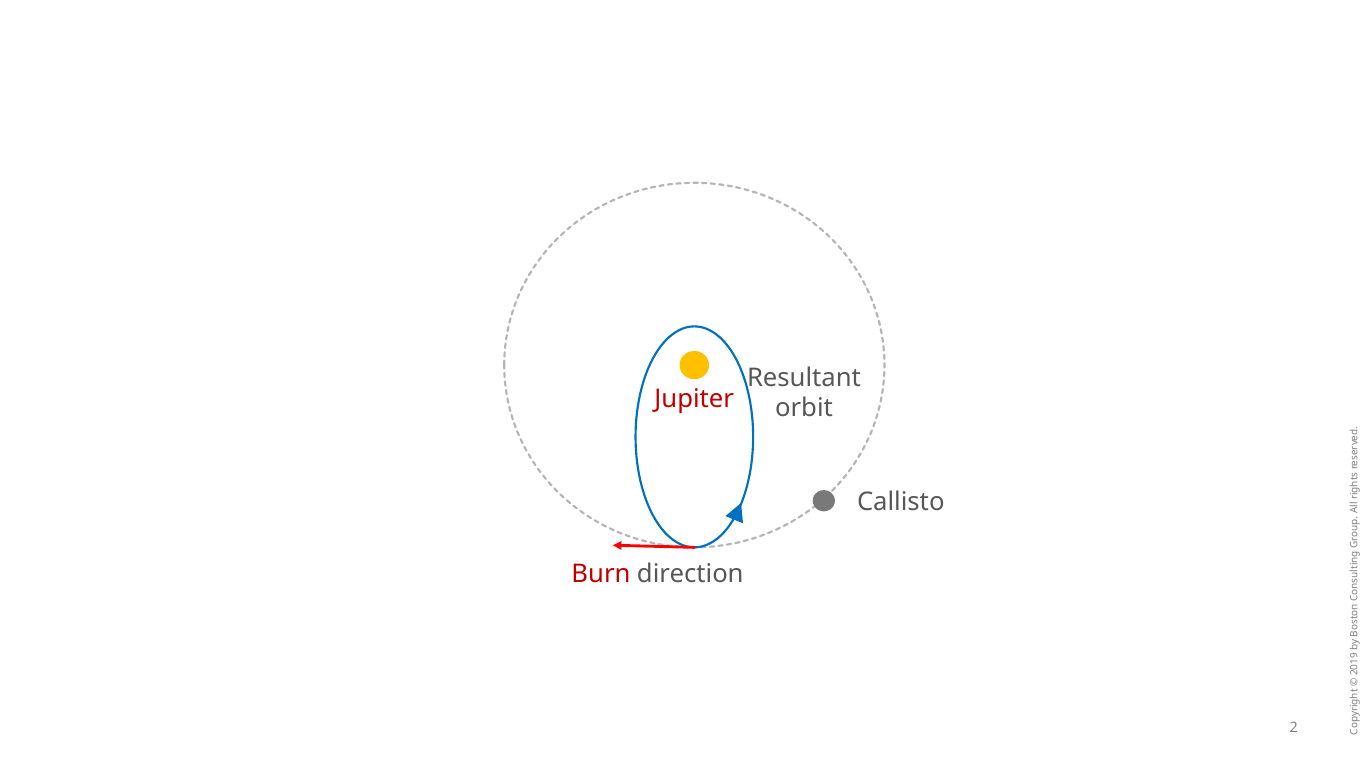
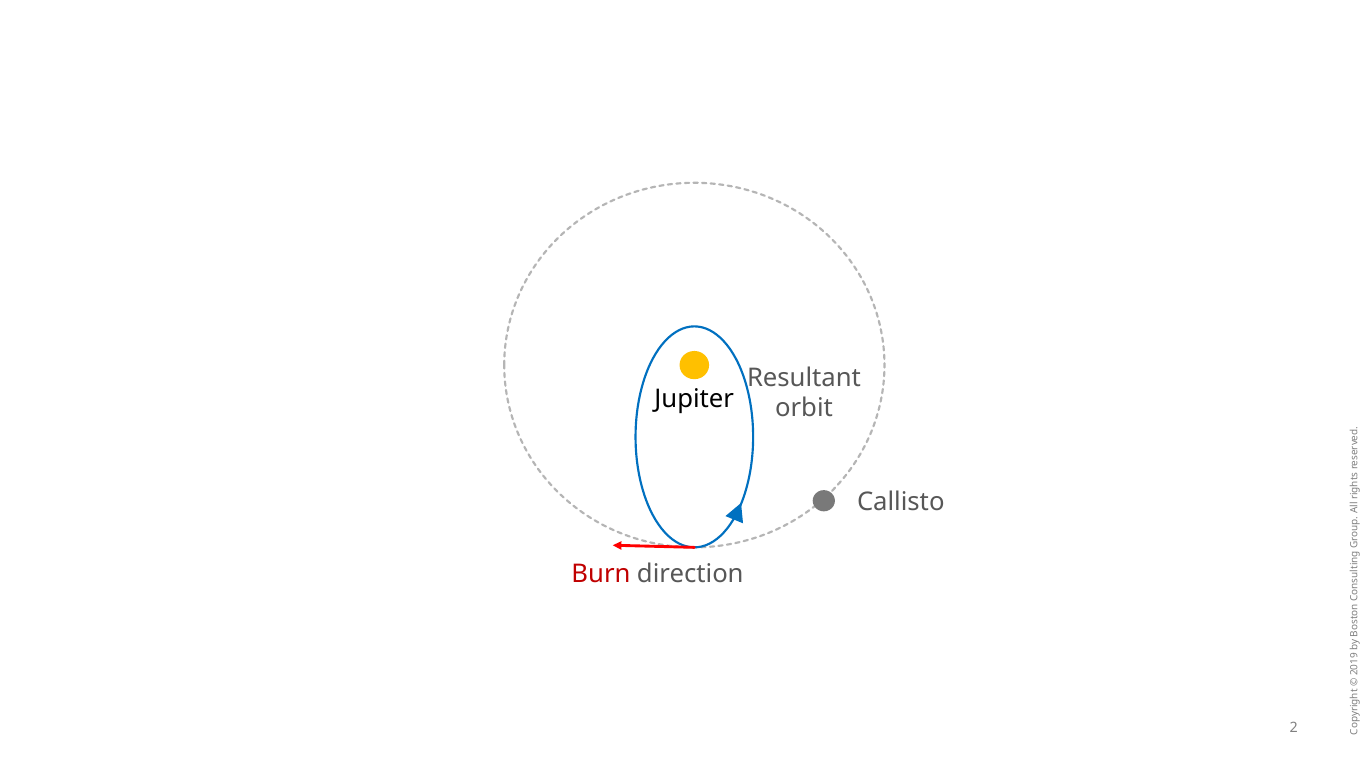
Jupiter colour: red -> black
